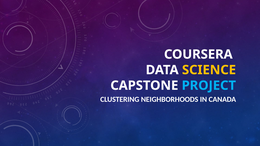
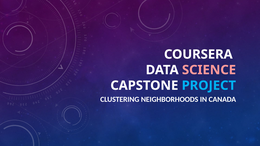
SCIENCE colour: yellow -> pink
